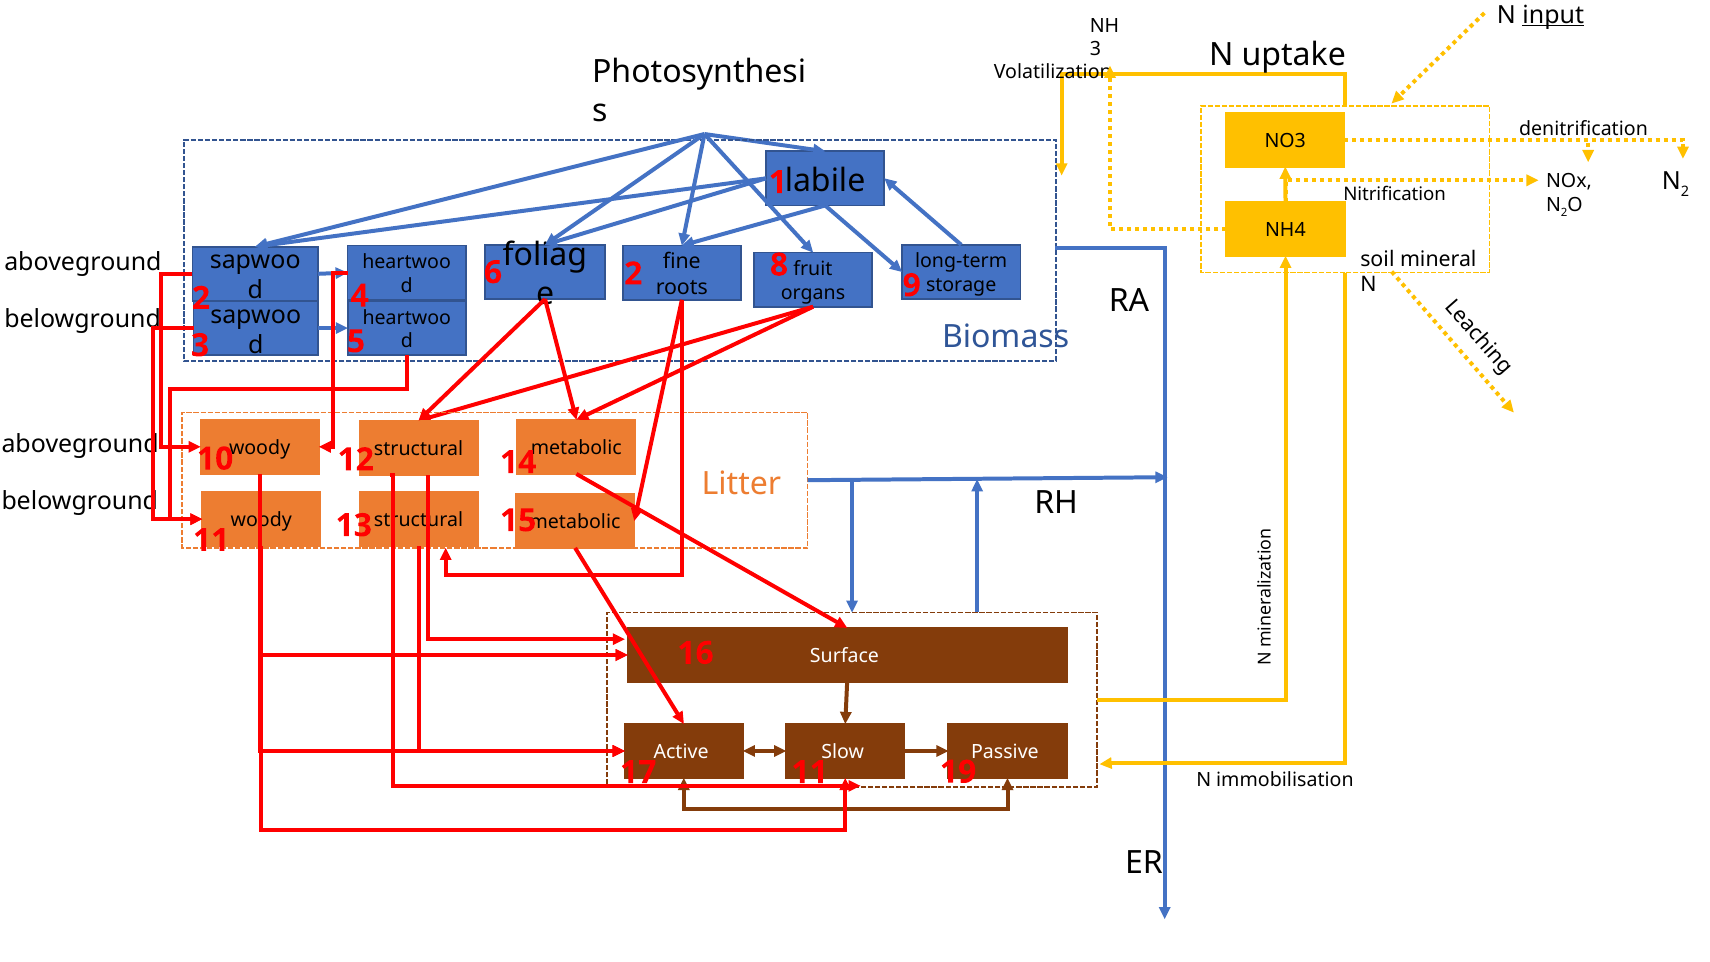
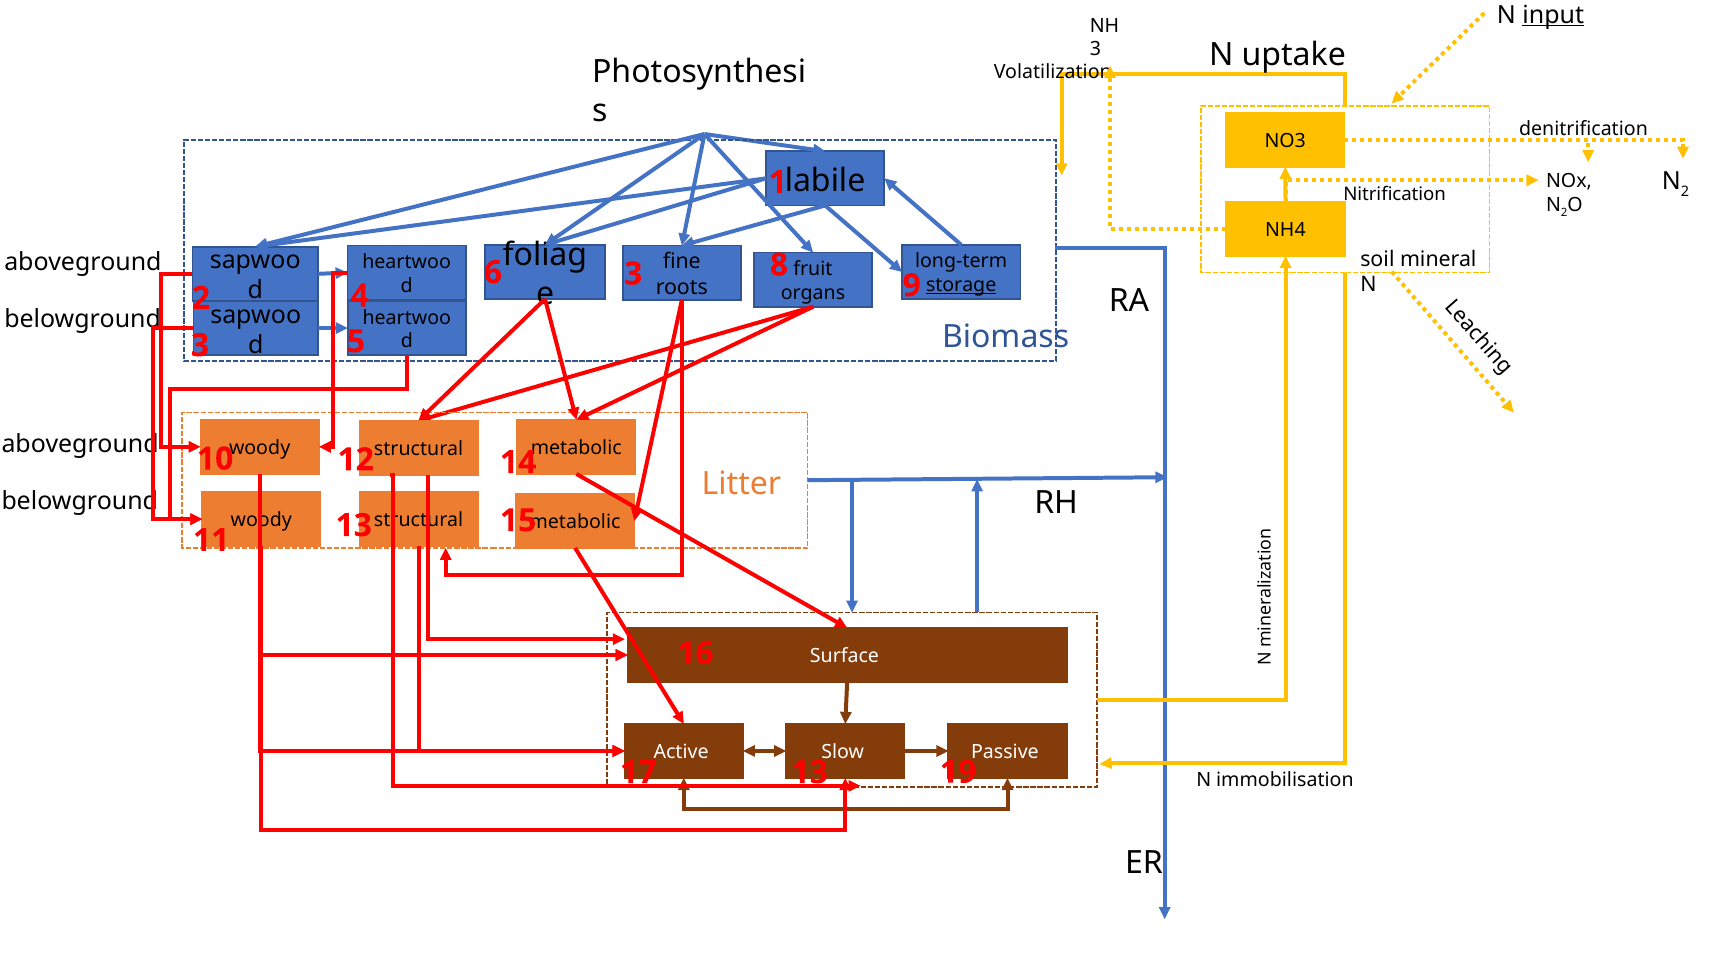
6 2: 2 -> 3
storage underline: none -> present
17 11: 11 -> 13
